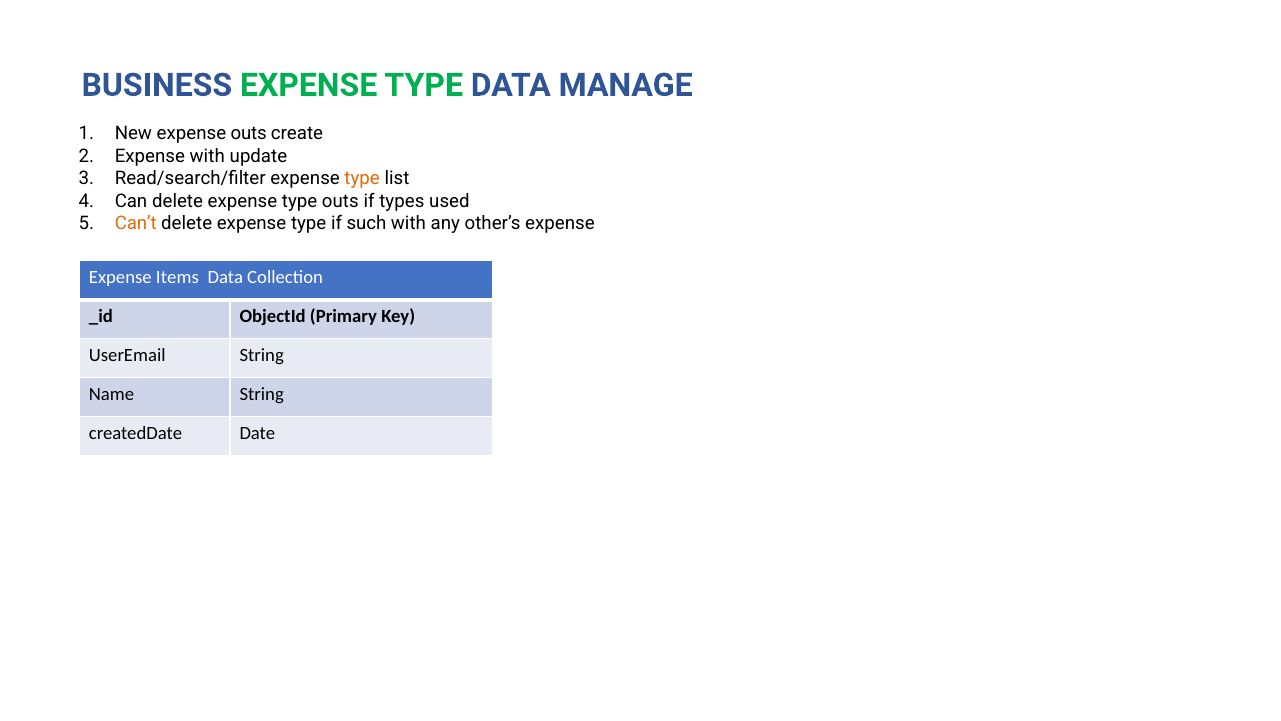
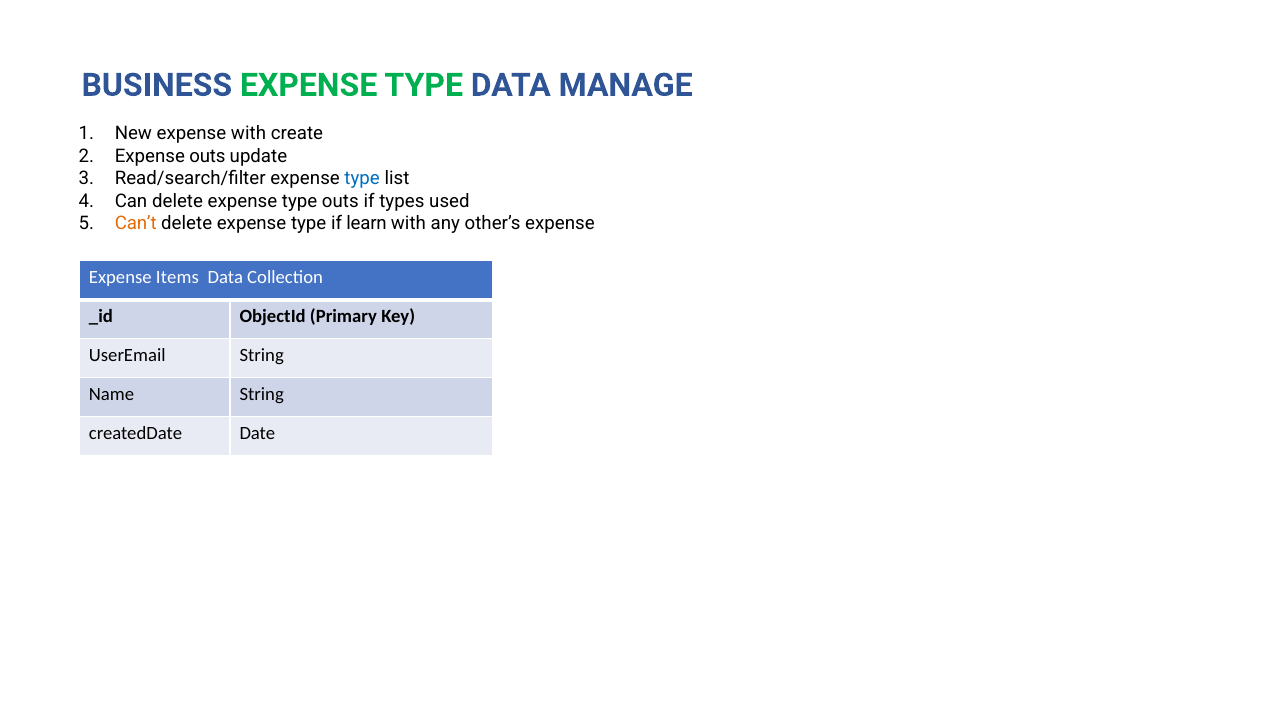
expense outs: outs -> with
Expense with: with -> outs
type at (362, 178) colour: orange -> blue
such: such -> learn
